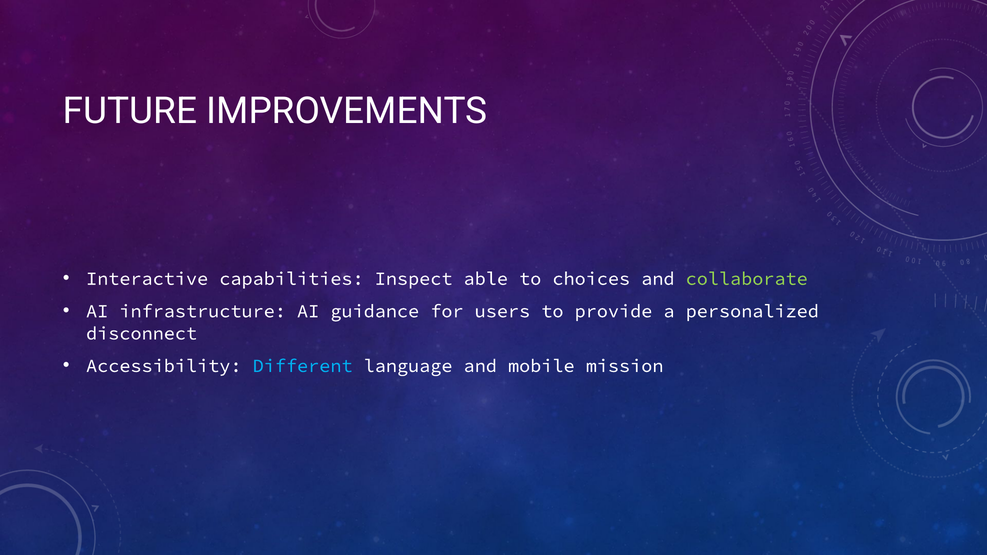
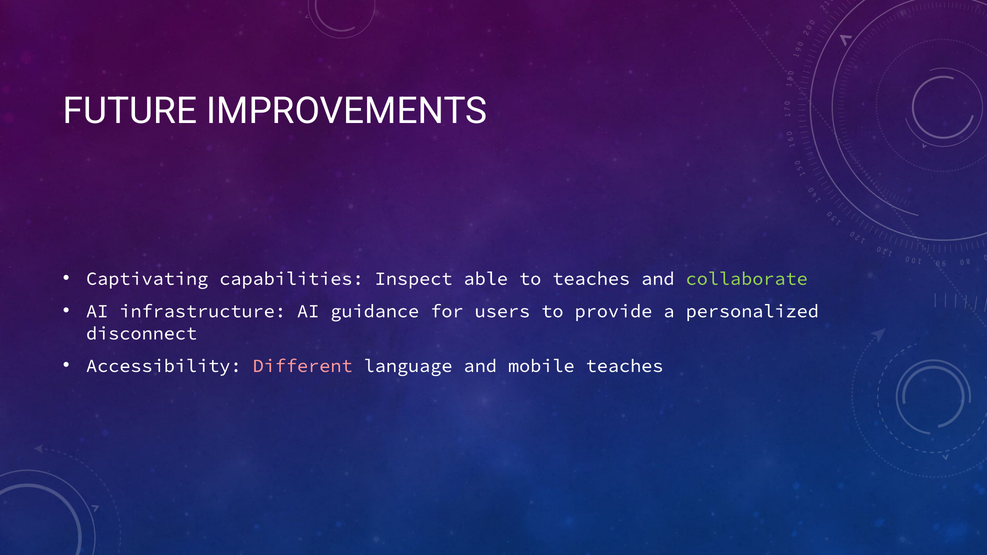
Interactive: Interactive -> Captivating
to choices: choices -> teaches
Different colour: light blue -> pink
mobile mission: mission -> teaches
